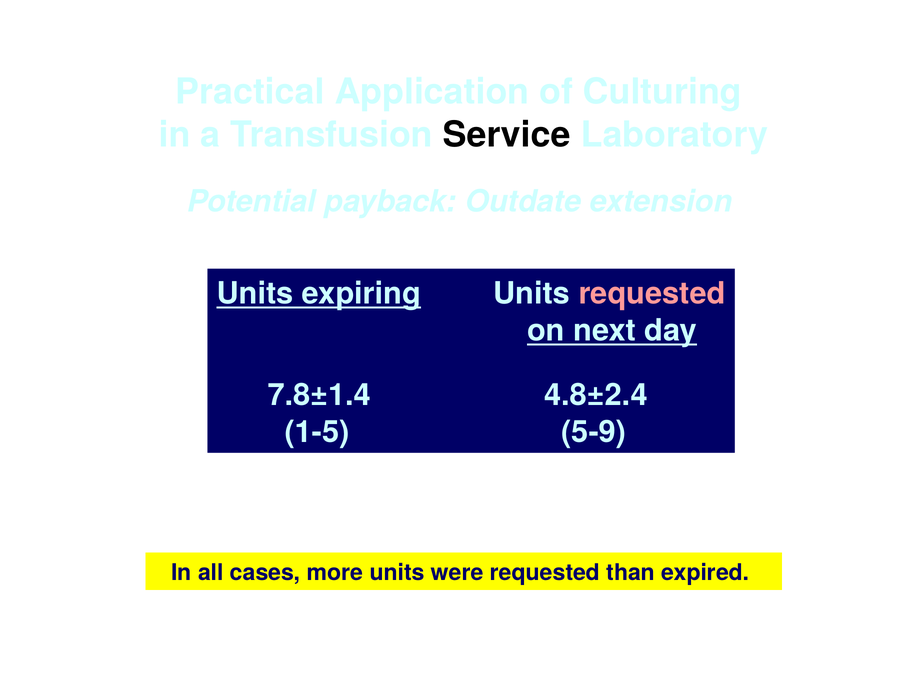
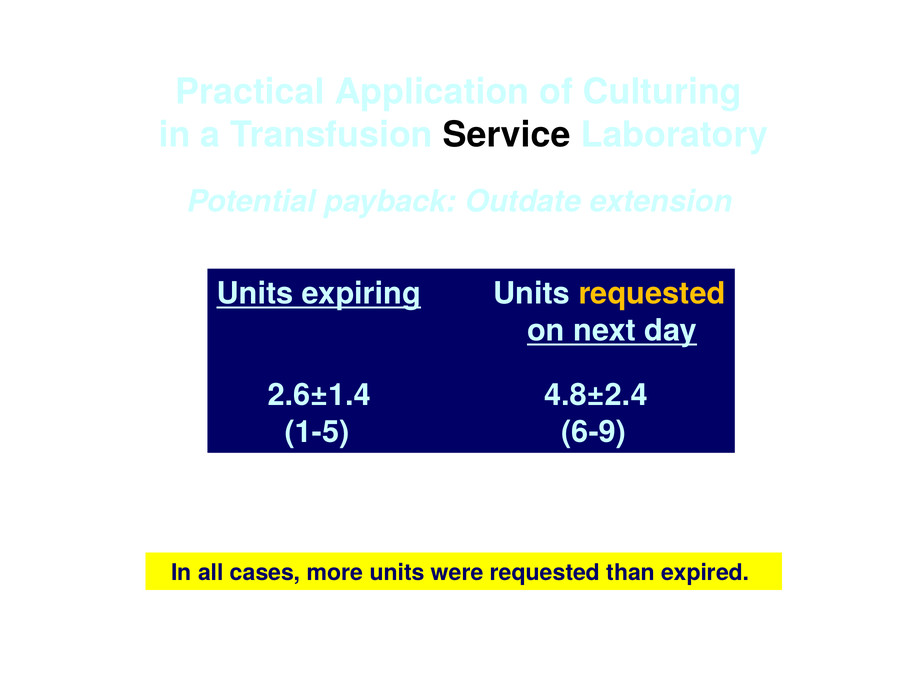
requested at (652, 294) colour: pink -> yellow
7.8±1.4: 7.8±1.4 -> 2.6±1.4
5-9: 5-9 -> 6-9
